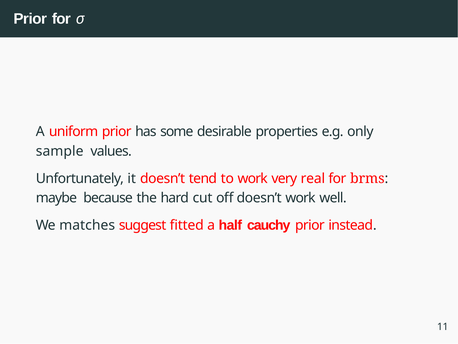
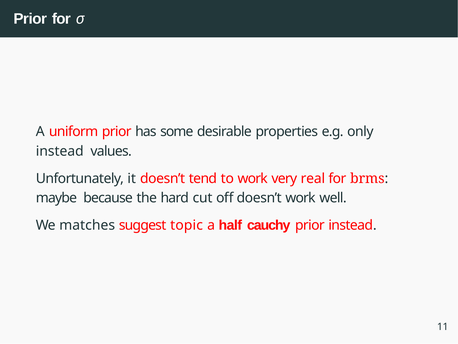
sample at (60, 151): sample -> instead
fitted: fitted -> topic
